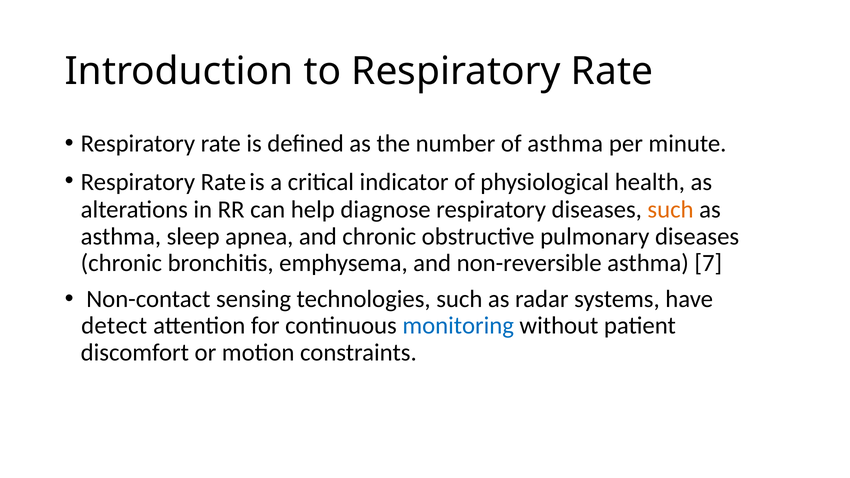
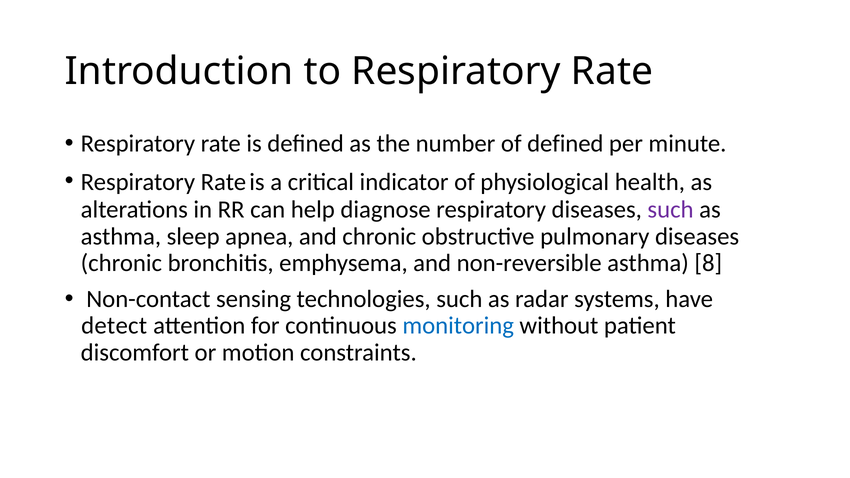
of asthma: asthma -> defined
such at (671, 210) colour: orange -> purple
7: 7 -> 8
